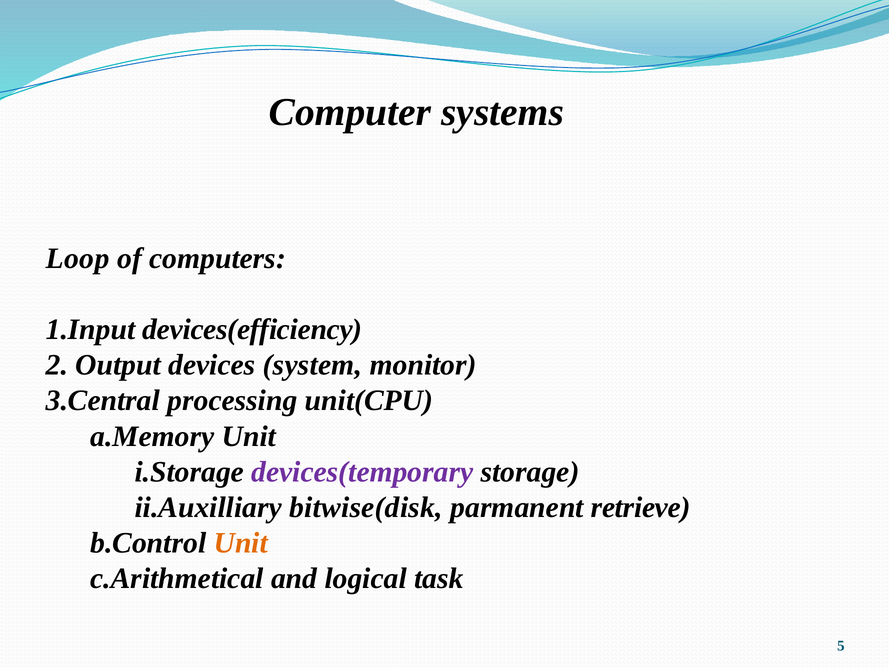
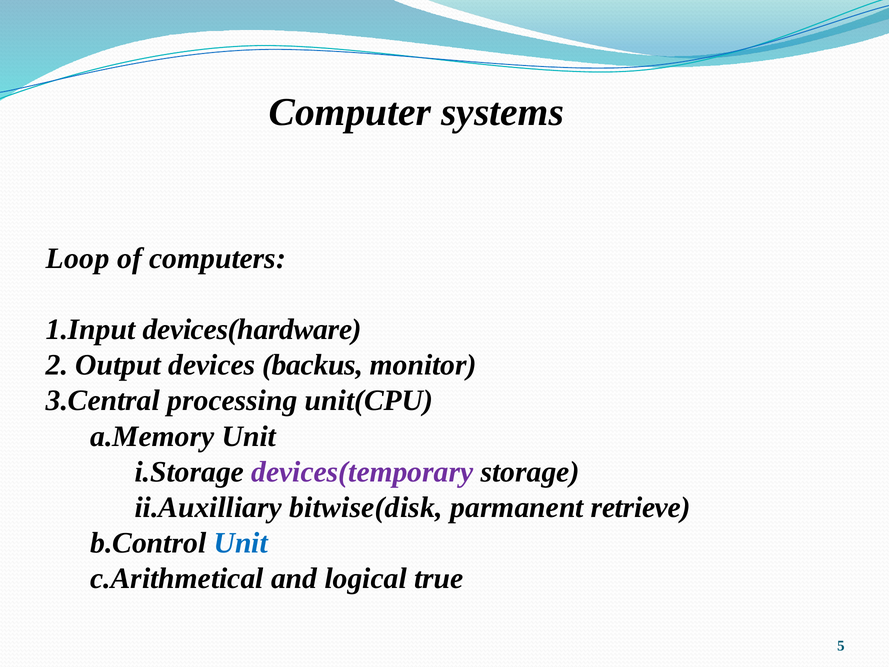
devices(efficiency: devices(efficiency -> devices(hardware
system: system -> backus
Unit at (241, 543) colour: orange -> blue
task: task -> true
